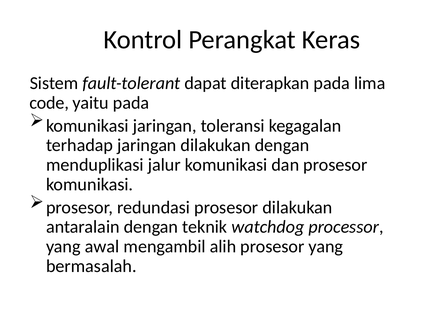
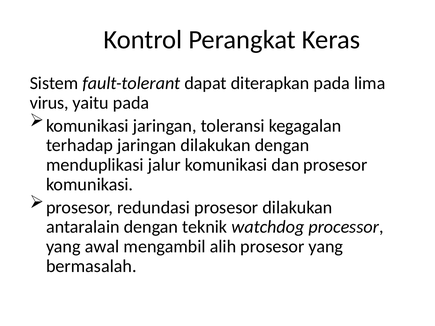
code: code -> virus
